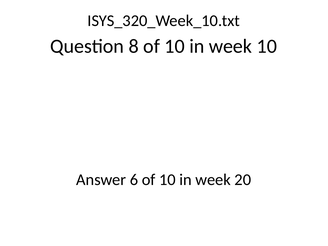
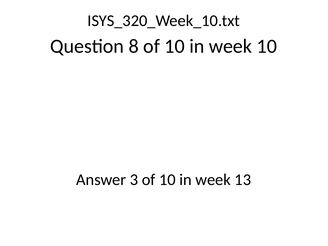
6: 6 -> 3
20: 20 -> 13
